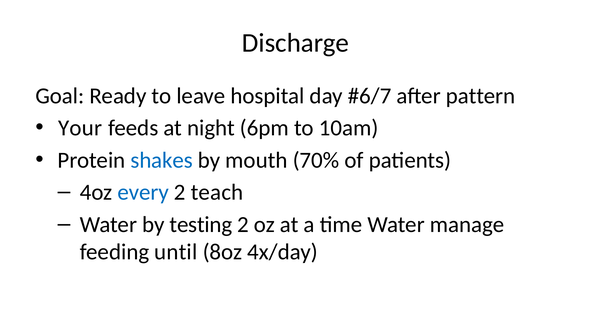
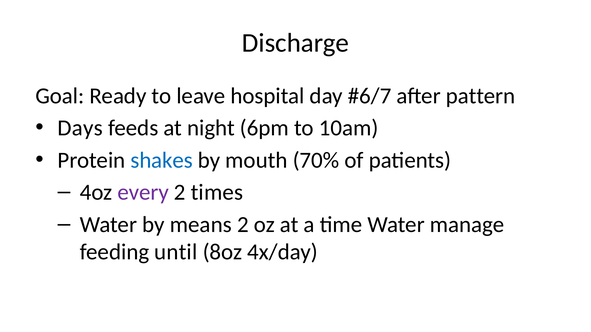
Your: Your -> Days
every colour: blue -> purple
teach: teach -> times
testing: testing -> means
